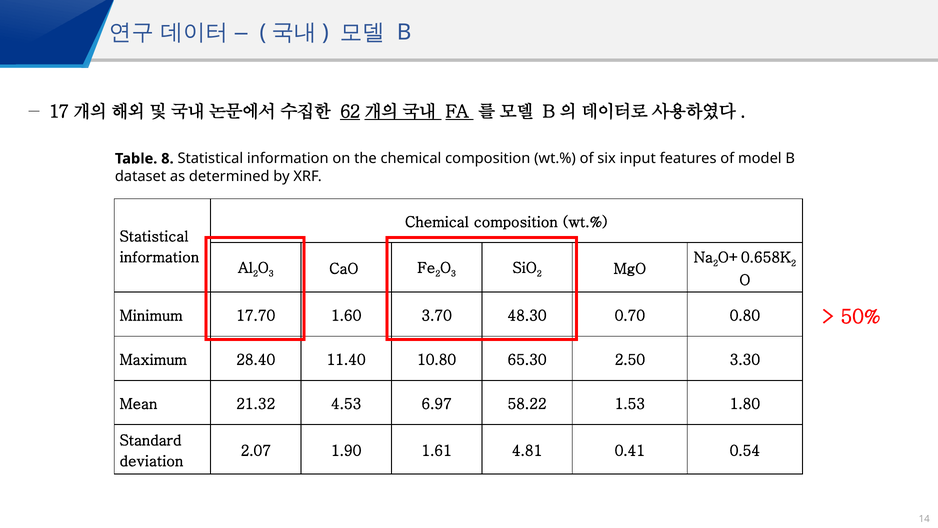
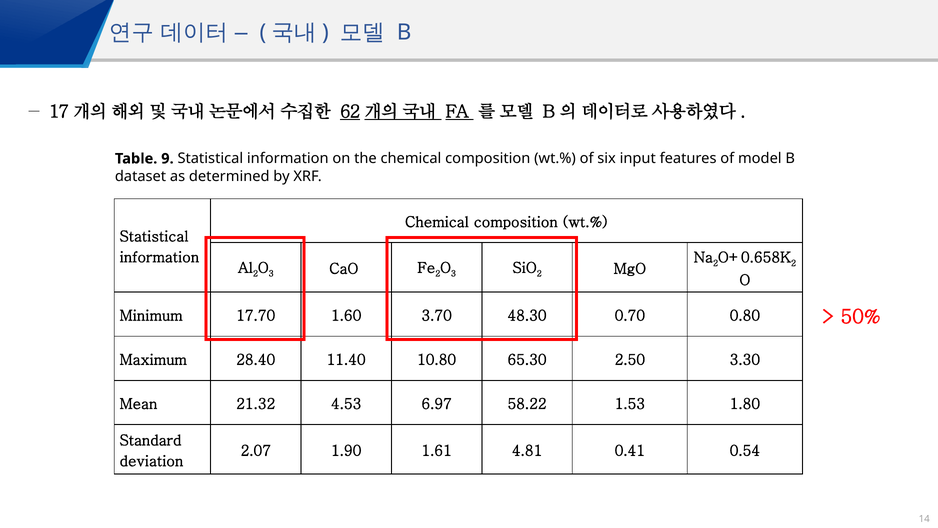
8: 8 -> 9
